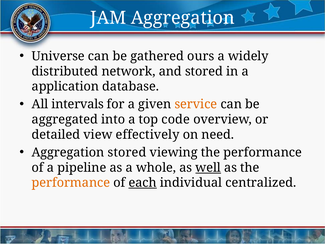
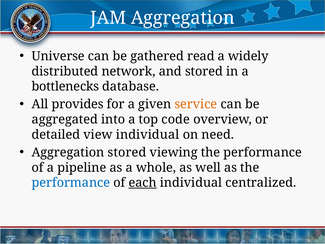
ours: ours -> read
application: application -> bottlenecks
intervals: intervals -> provides
view effectively: effectively -> individual
well underline: present -> none
performance at (71, 183) colour: orange -> blue
